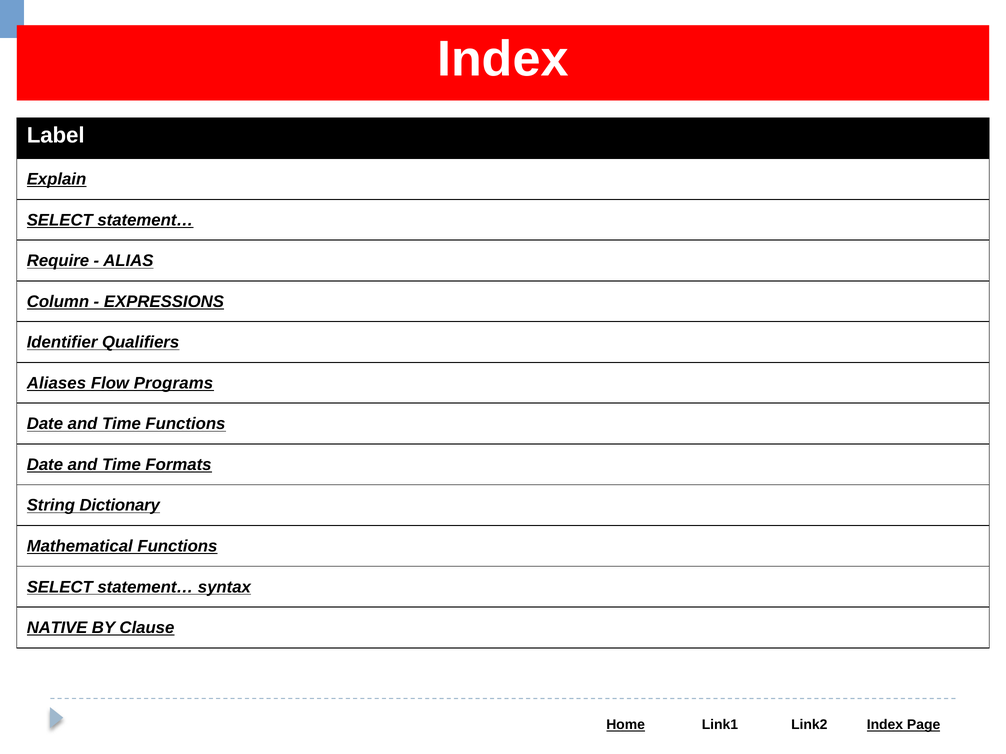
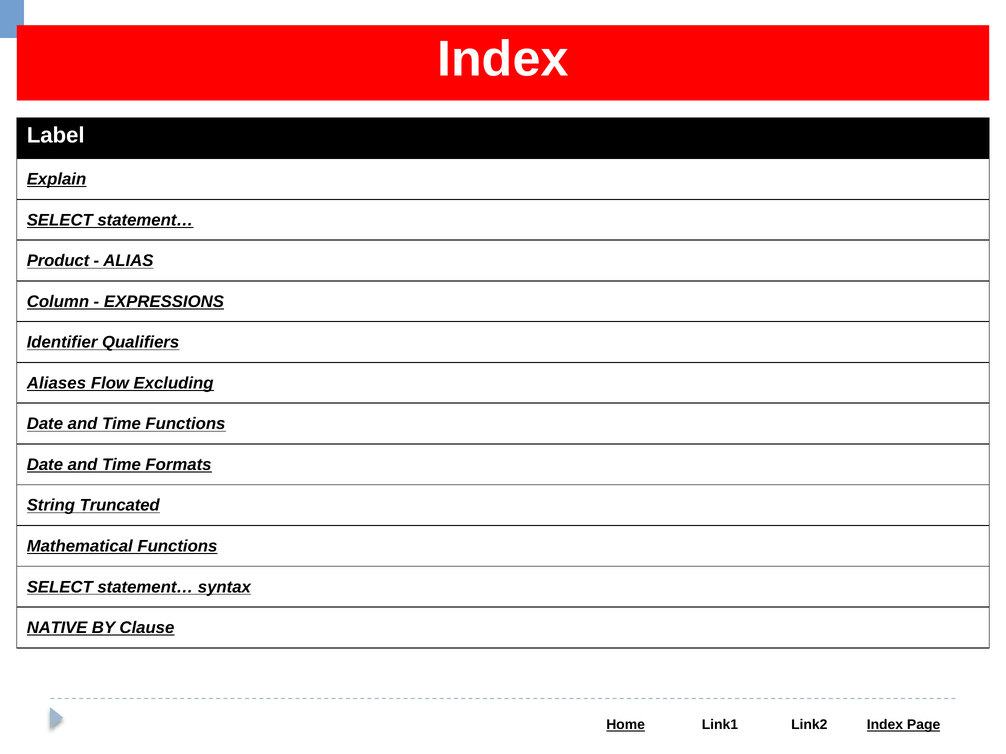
Require: Require -> Product
Programs: Programs -> Excluding
Dictionary: Dictionary -> Truncated
